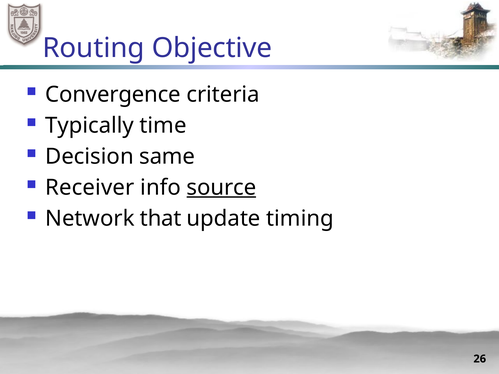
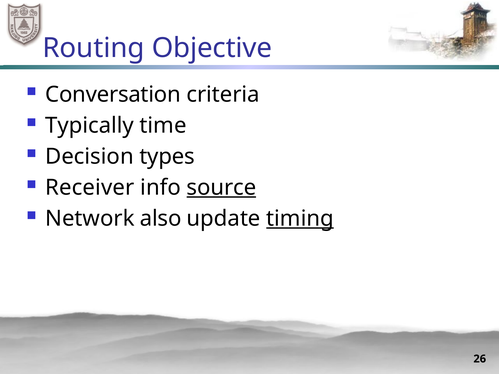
Convergence: Convergence -> Conversation
same: same -> types
that: that -> also
timing underline: none -> present
